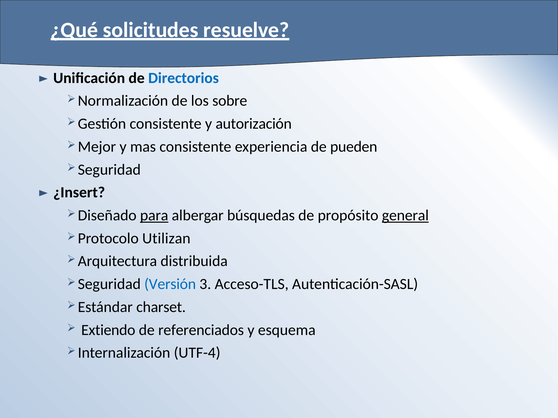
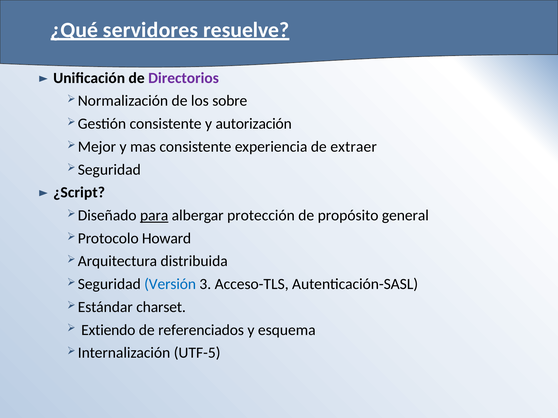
solicitudes: solicitudes -> servidores
Directorios colour: blue -> purple
pueden: pueden -> extraer
¿Insert: ¿Insert -> ¿Script
búsquedas: búsquedas -> protección
general underline: present -> none
Utilizan: Utilizan -> Howard
UTF-4: UTF-4 -> UTF-5
